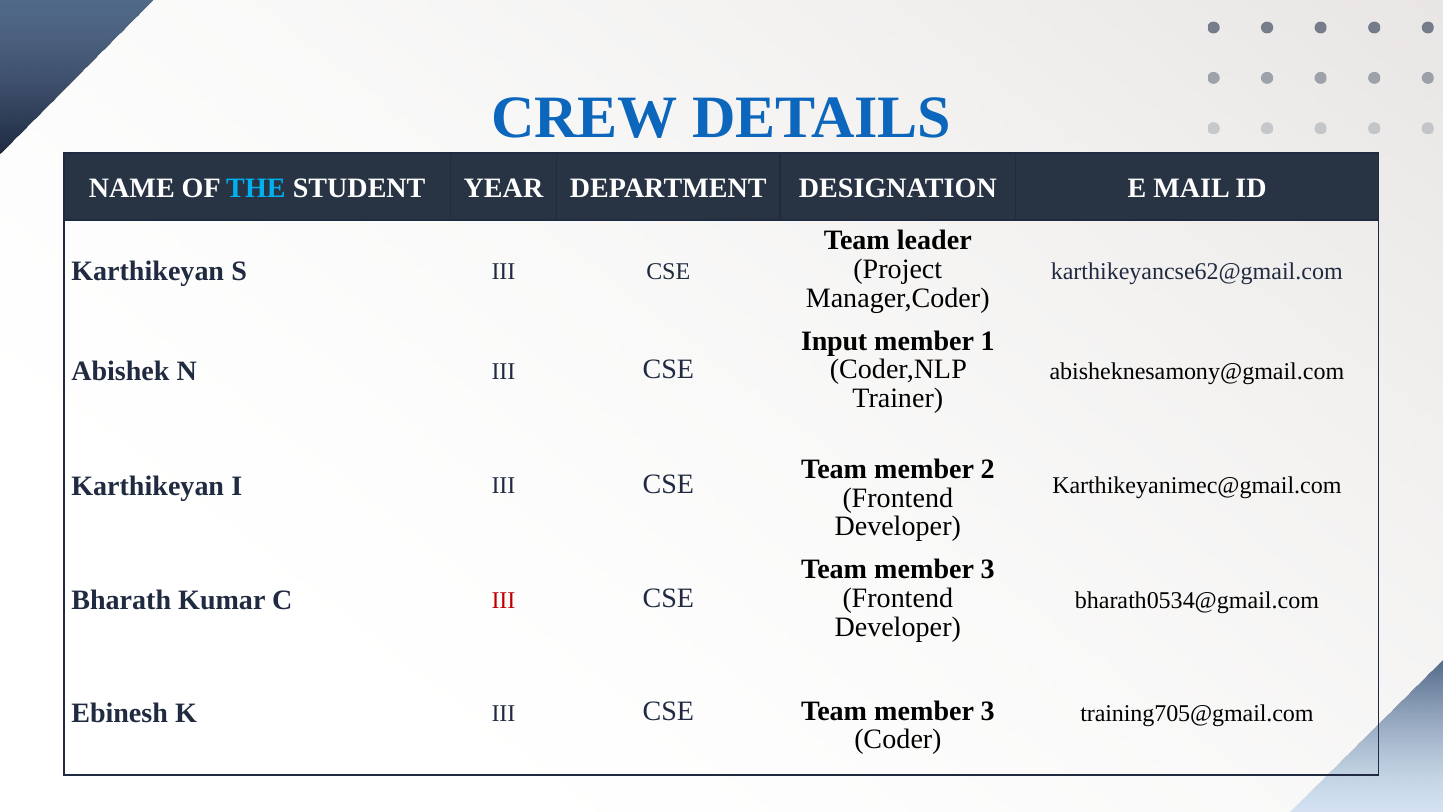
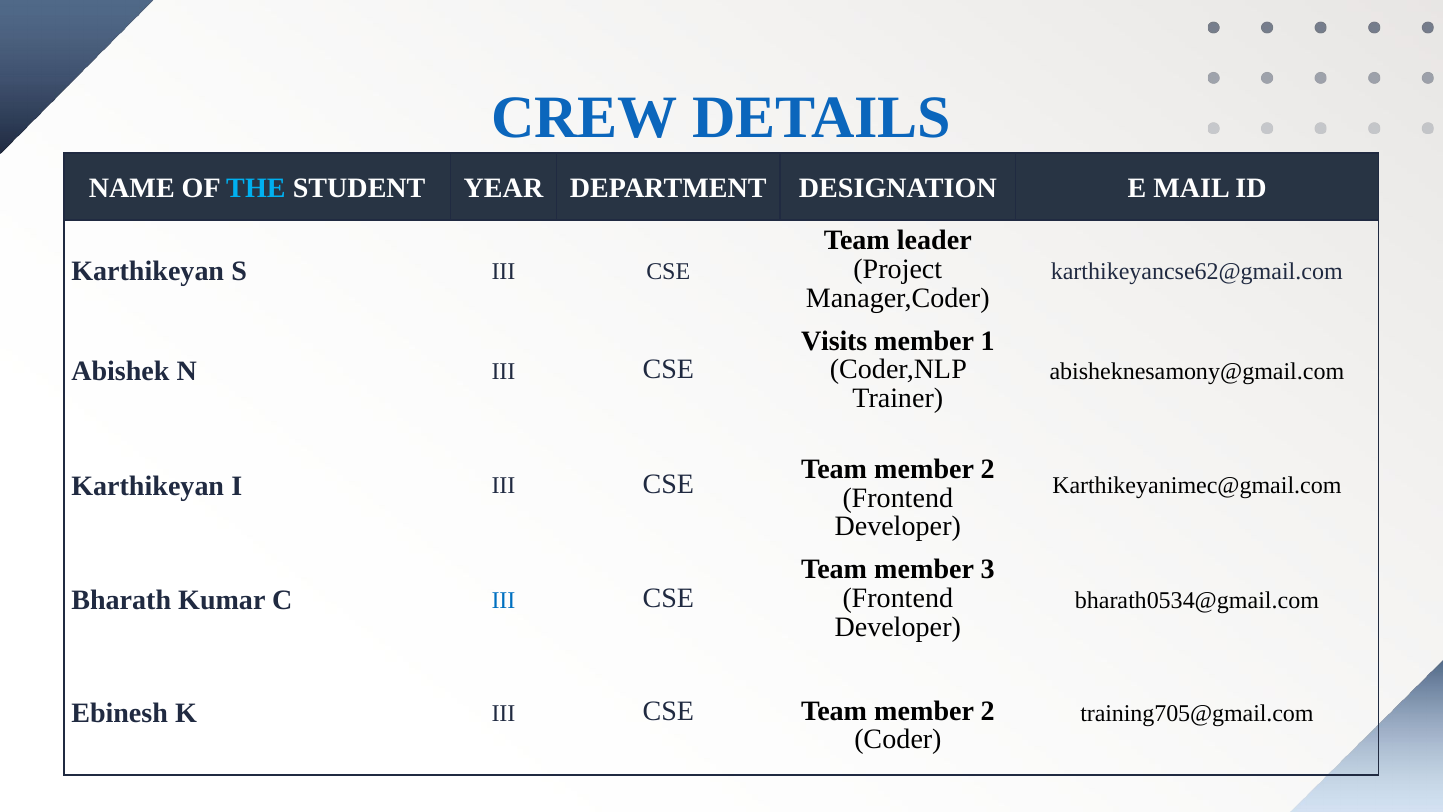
Input: Input -> Visits
III at (503, 600) colour: red -> blue
3 at (988, 711): 3 -> 2
